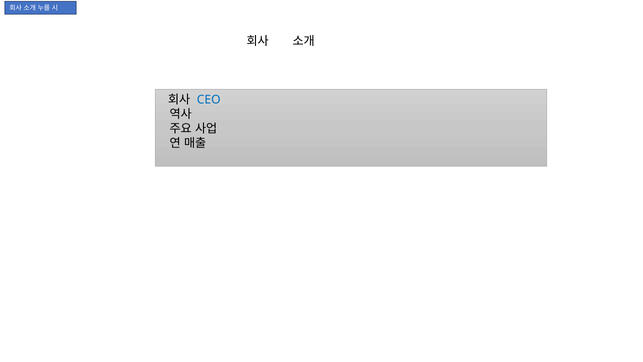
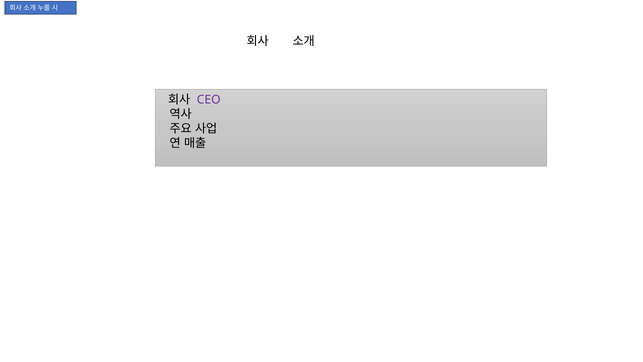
CEO colour: blue -> purple
